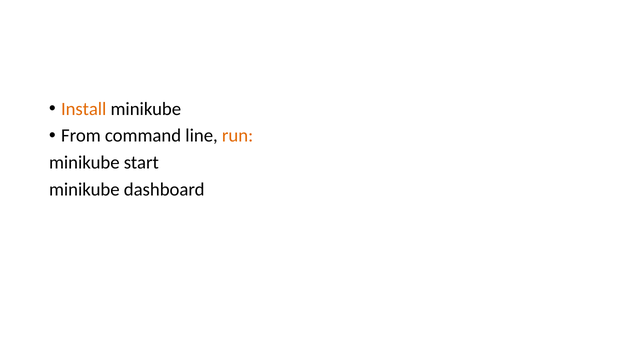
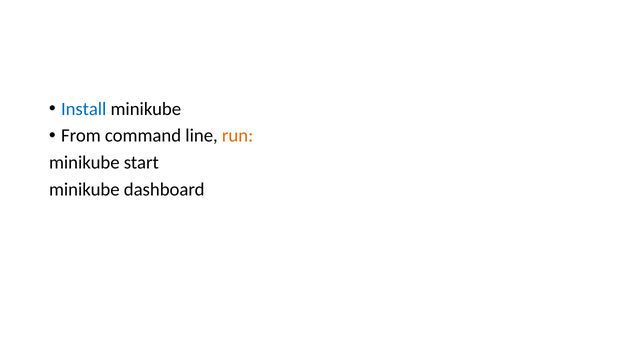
Install colour: orange -> blue
